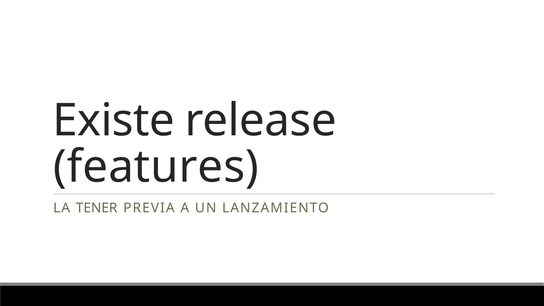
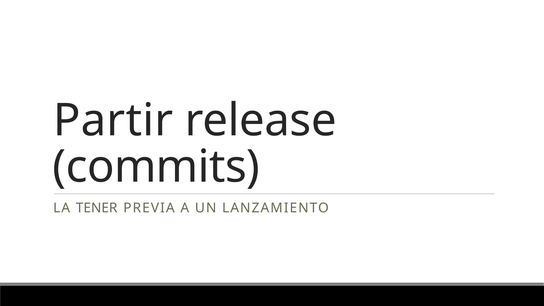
Existe: Existe -> Partir
features: features -> commits
